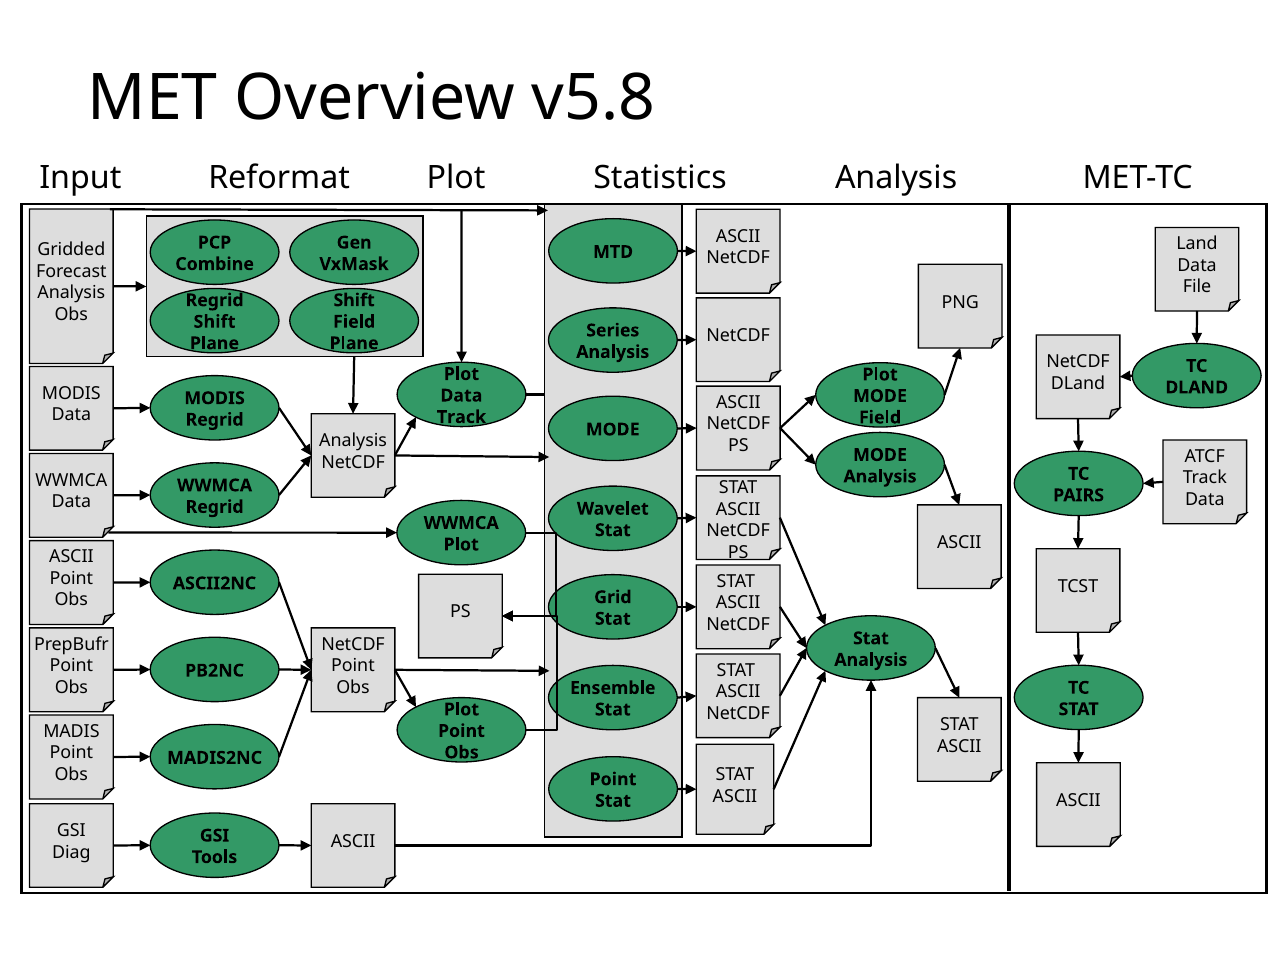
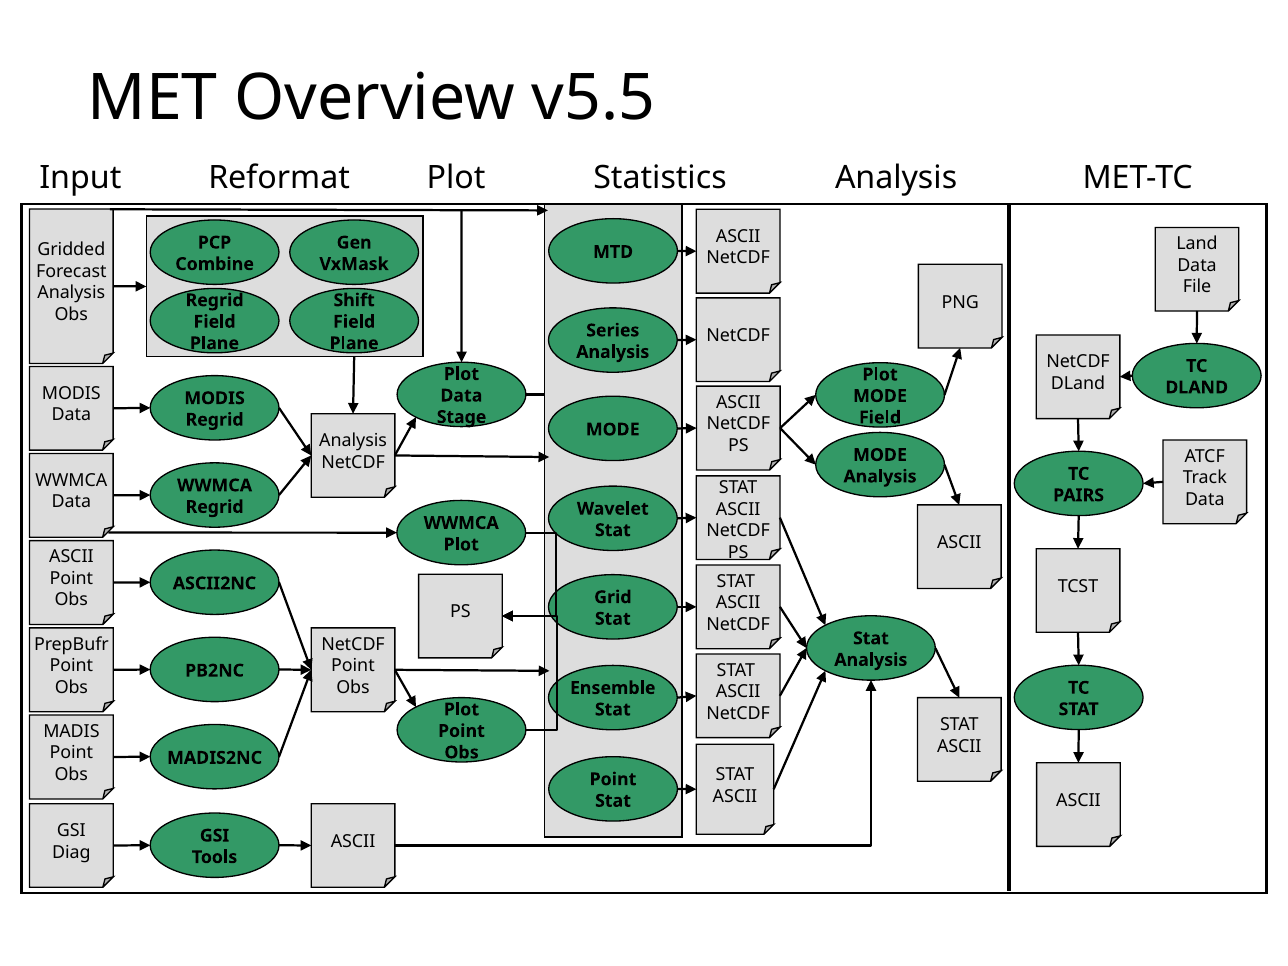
v5.8: v5.8 -> v5.5
Shift at (214, 322): Shift -> Field
Track at (461, 417): Track -> Stage
